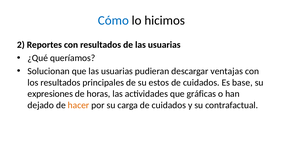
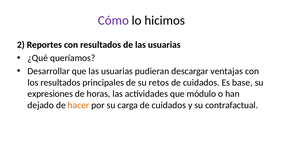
Cómo colour: blue -> purple
Solucionan: Solucionan -> Desarrollar
estos: estos -> retos
gráficas: gráficas -> módulo
